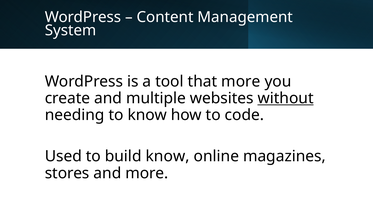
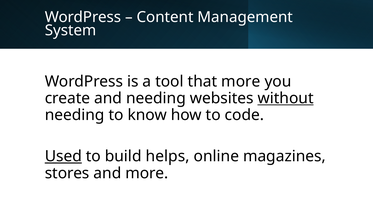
and multiple: multiple -> needing
Used underline: none -> present
build know: know -> helps
